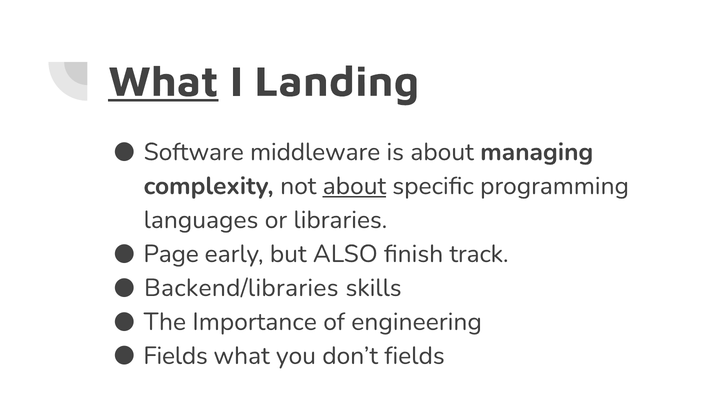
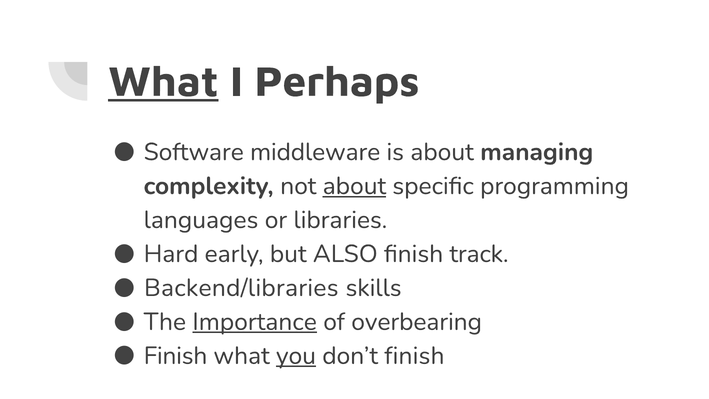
Landing: Landing -> Perhaps
Page: Page -> Hard
Importance underline: none -> present
engineering: engineering -> overbearing
Fields at (176, 356): Fields -> Finish
you underline: none -> present
don’t fields: fields -> finish
